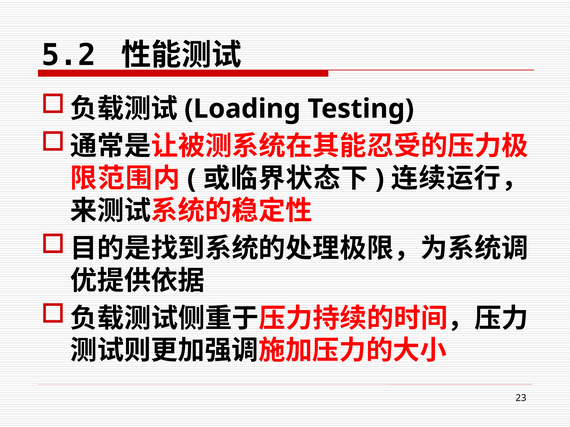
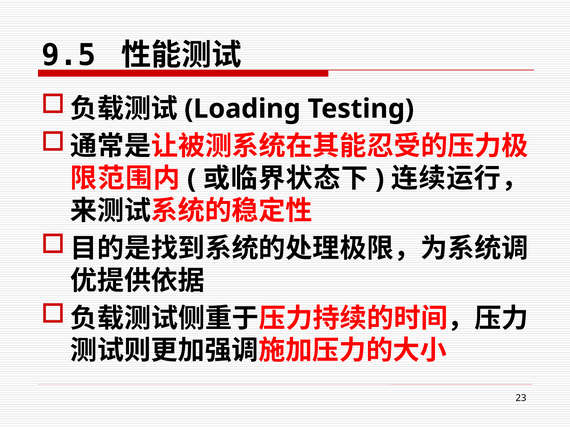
5.2: 5.2 -> 9.5
